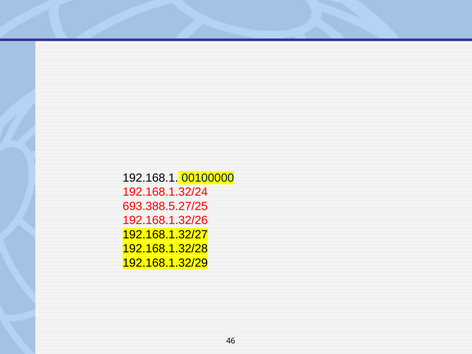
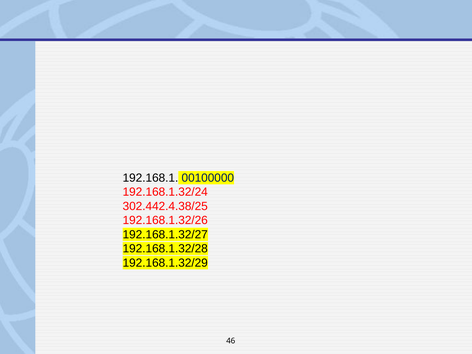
693.388.5.27/25: 693.388.5.27/25 -> 302.442.4.38/25
